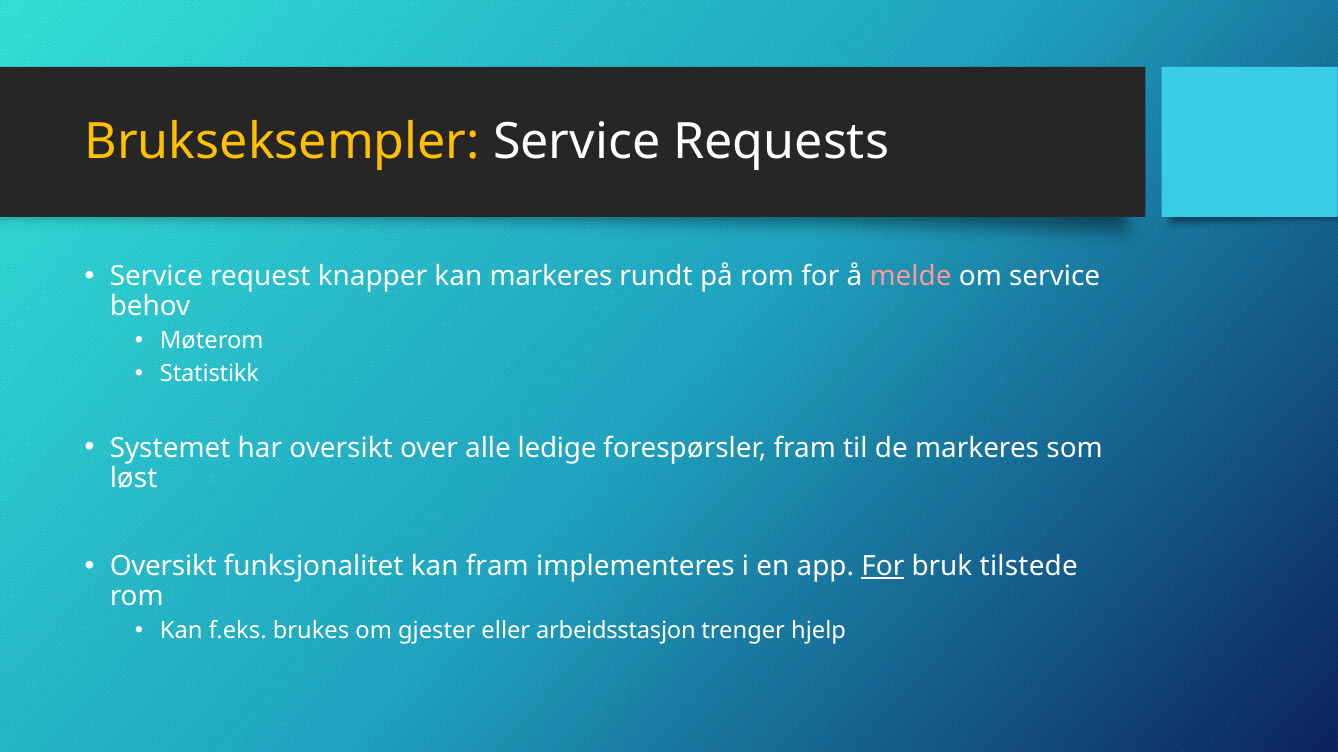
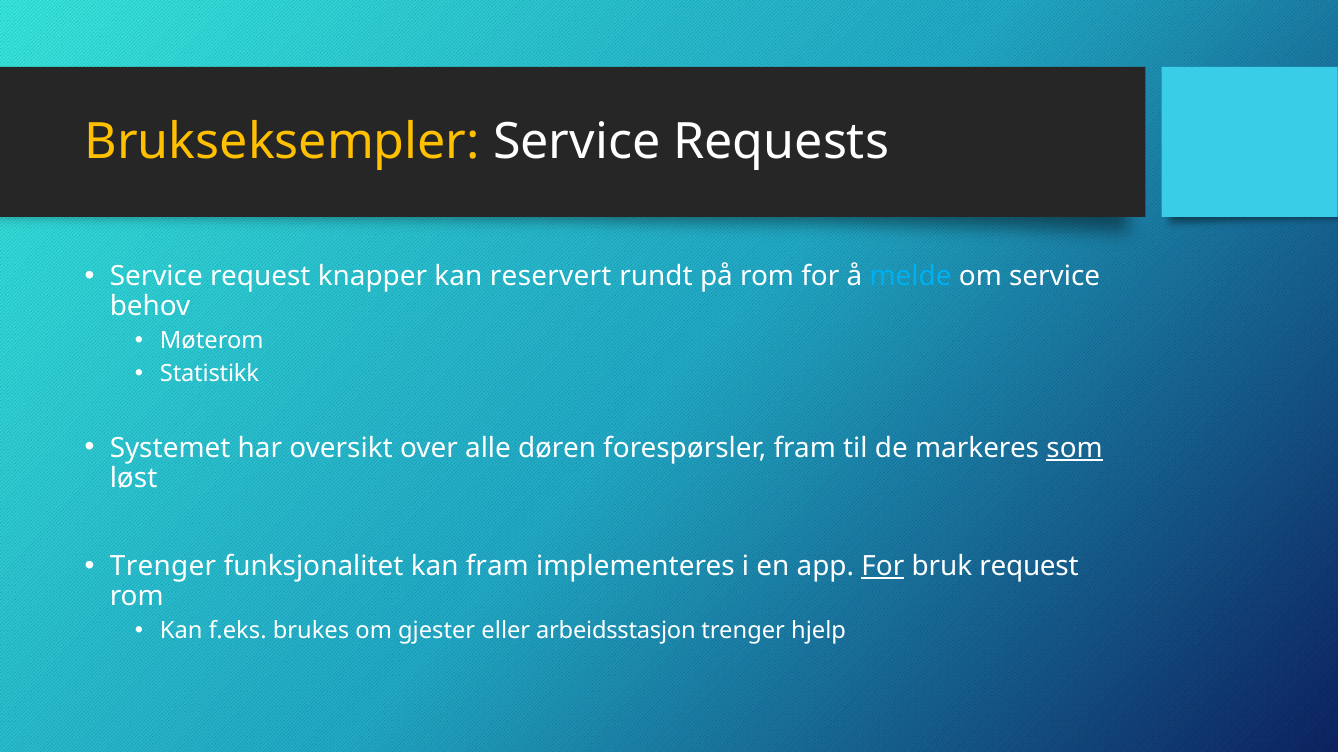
kan markeres: markeres -> reservert
melde colour: pink -> light blue
ledige: ledige -> døren
som underline: none -> present
Oversikt at (163, 566): Oversikt -> Trenger
bruk tilstede: tilstede -> request
